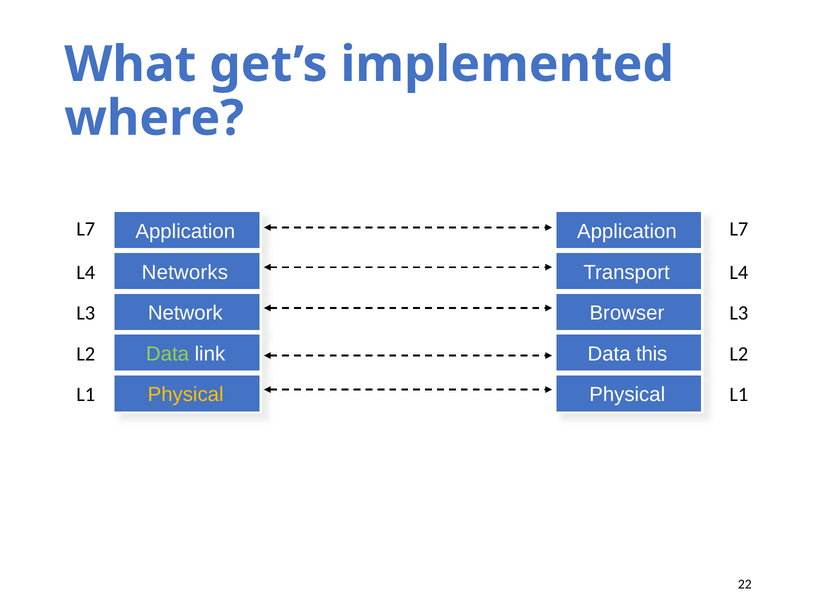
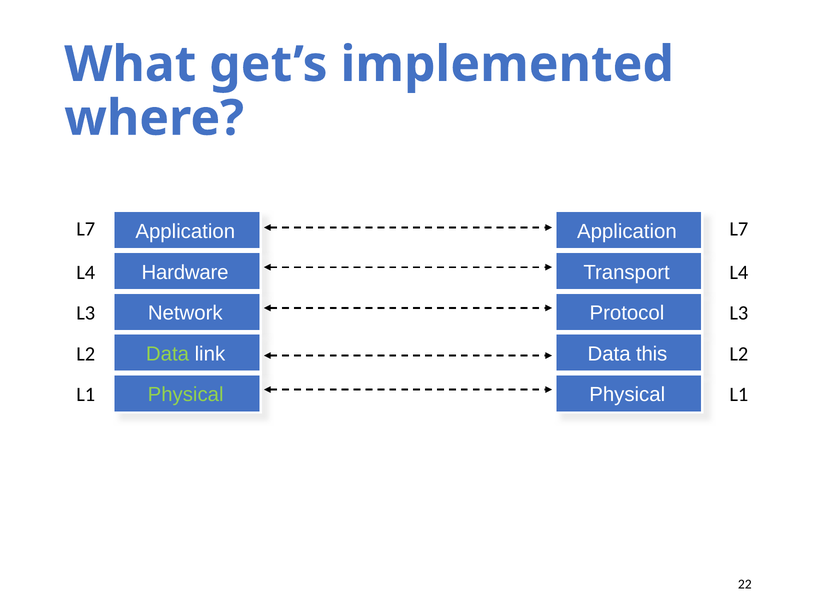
Networks: Networks -> Hardware
Browser: Browser -> Protocol
Physical at (186, 395) colour: yellow -> light green
